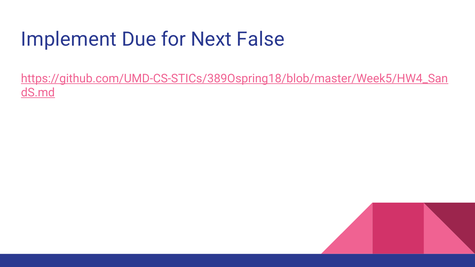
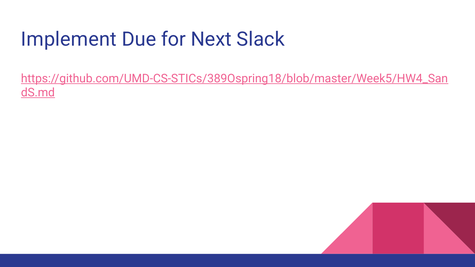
False: False -> Slack
